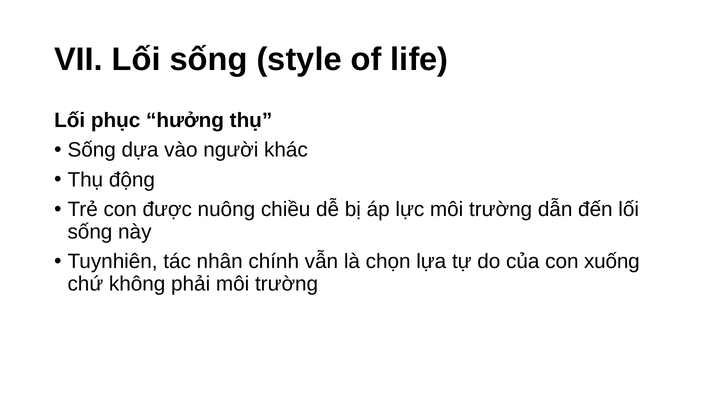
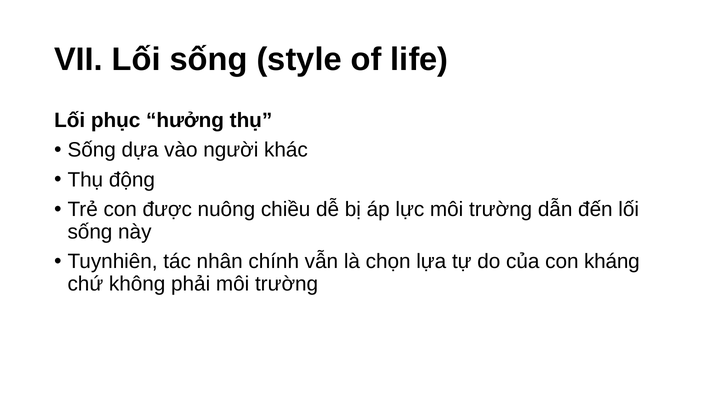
xuống: xuống -> kháng
